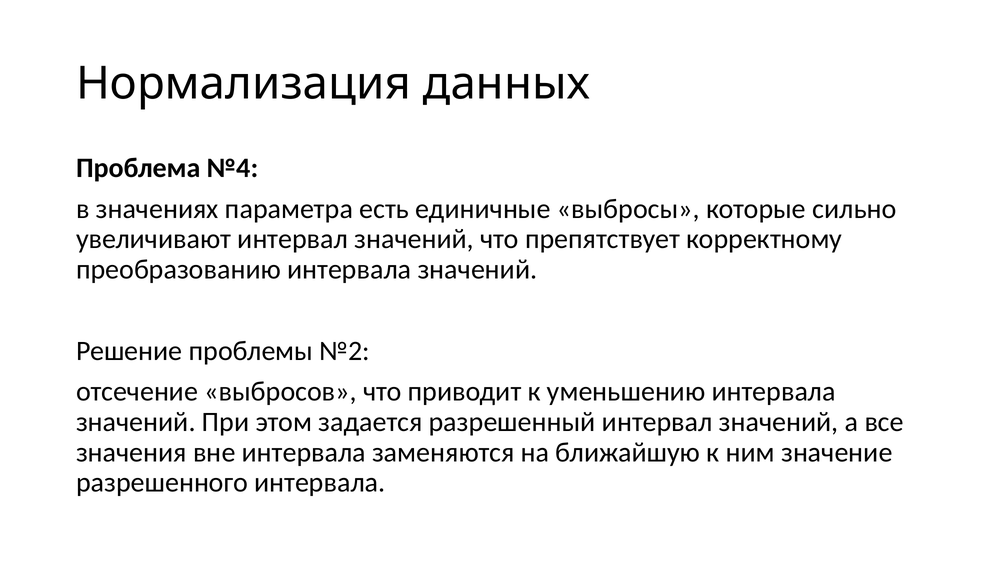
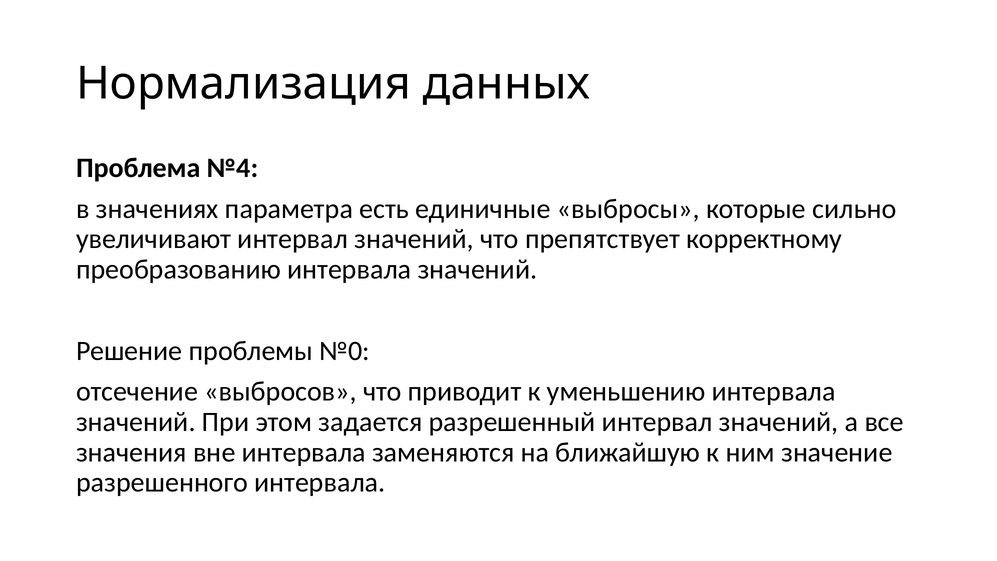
№2: №2 -> №0
